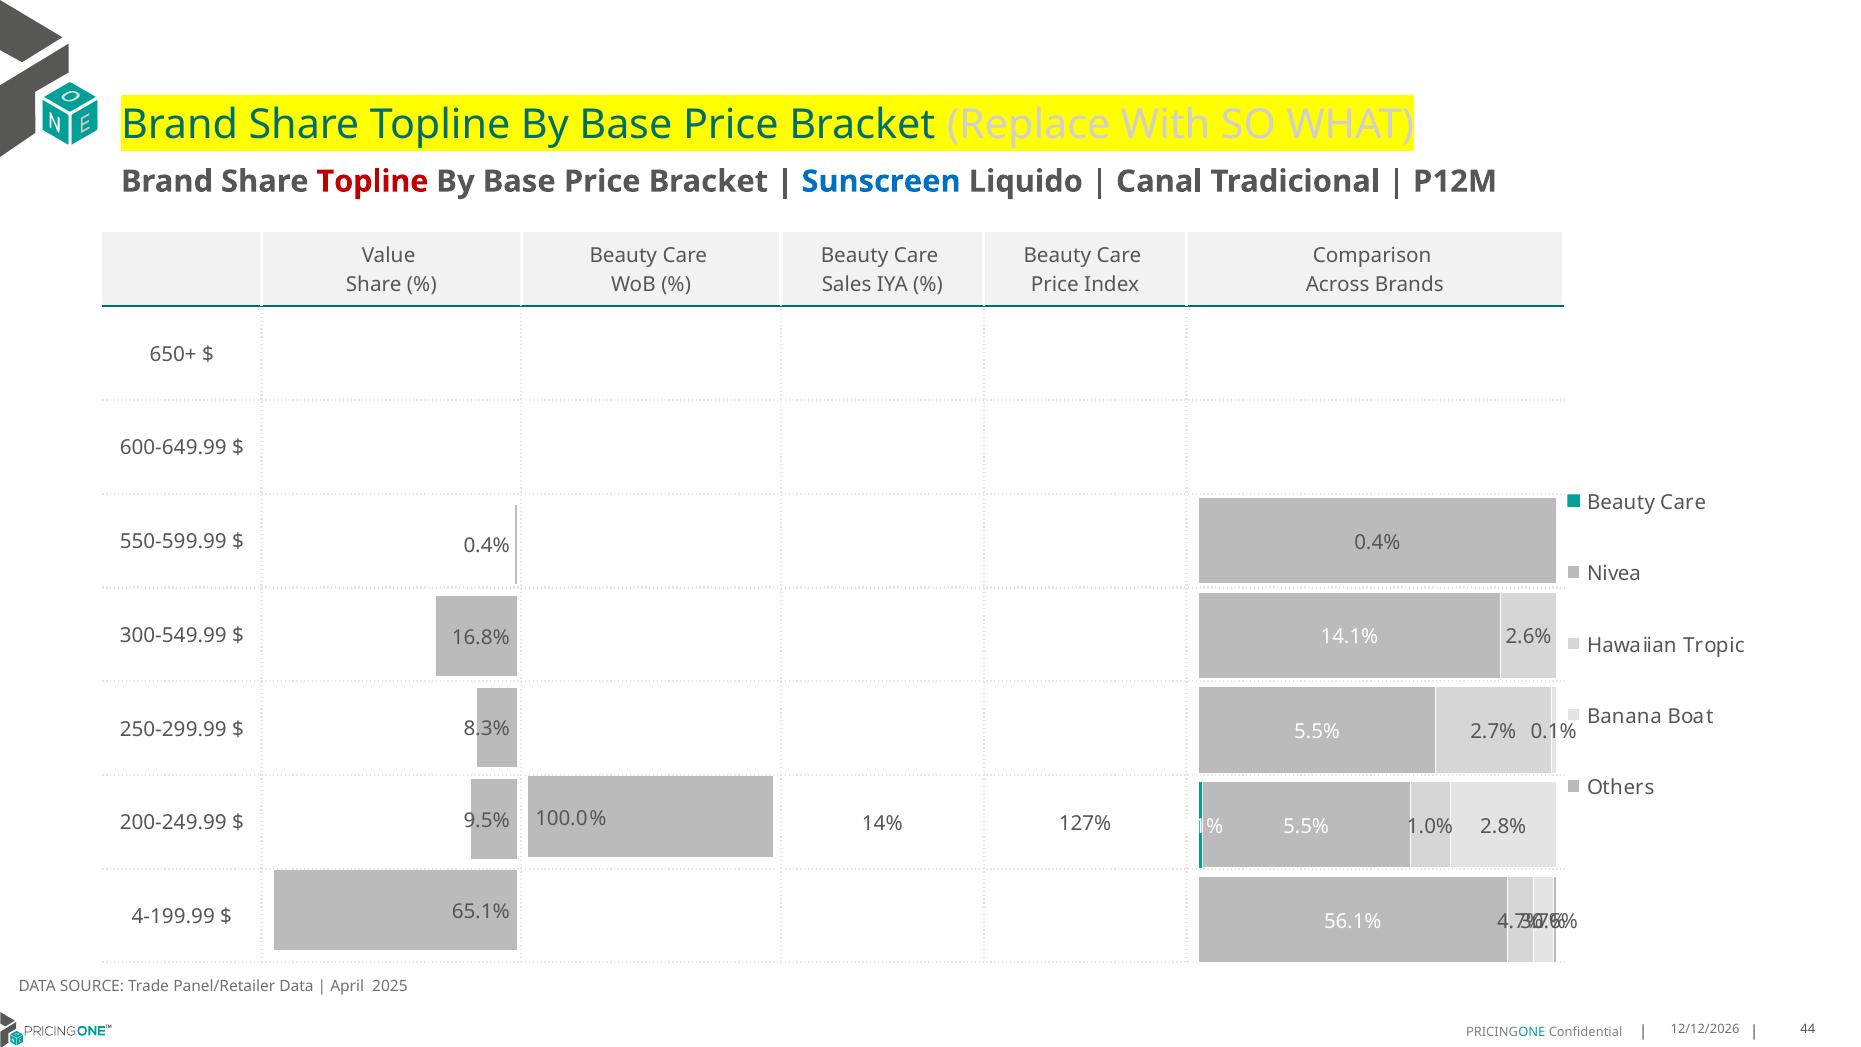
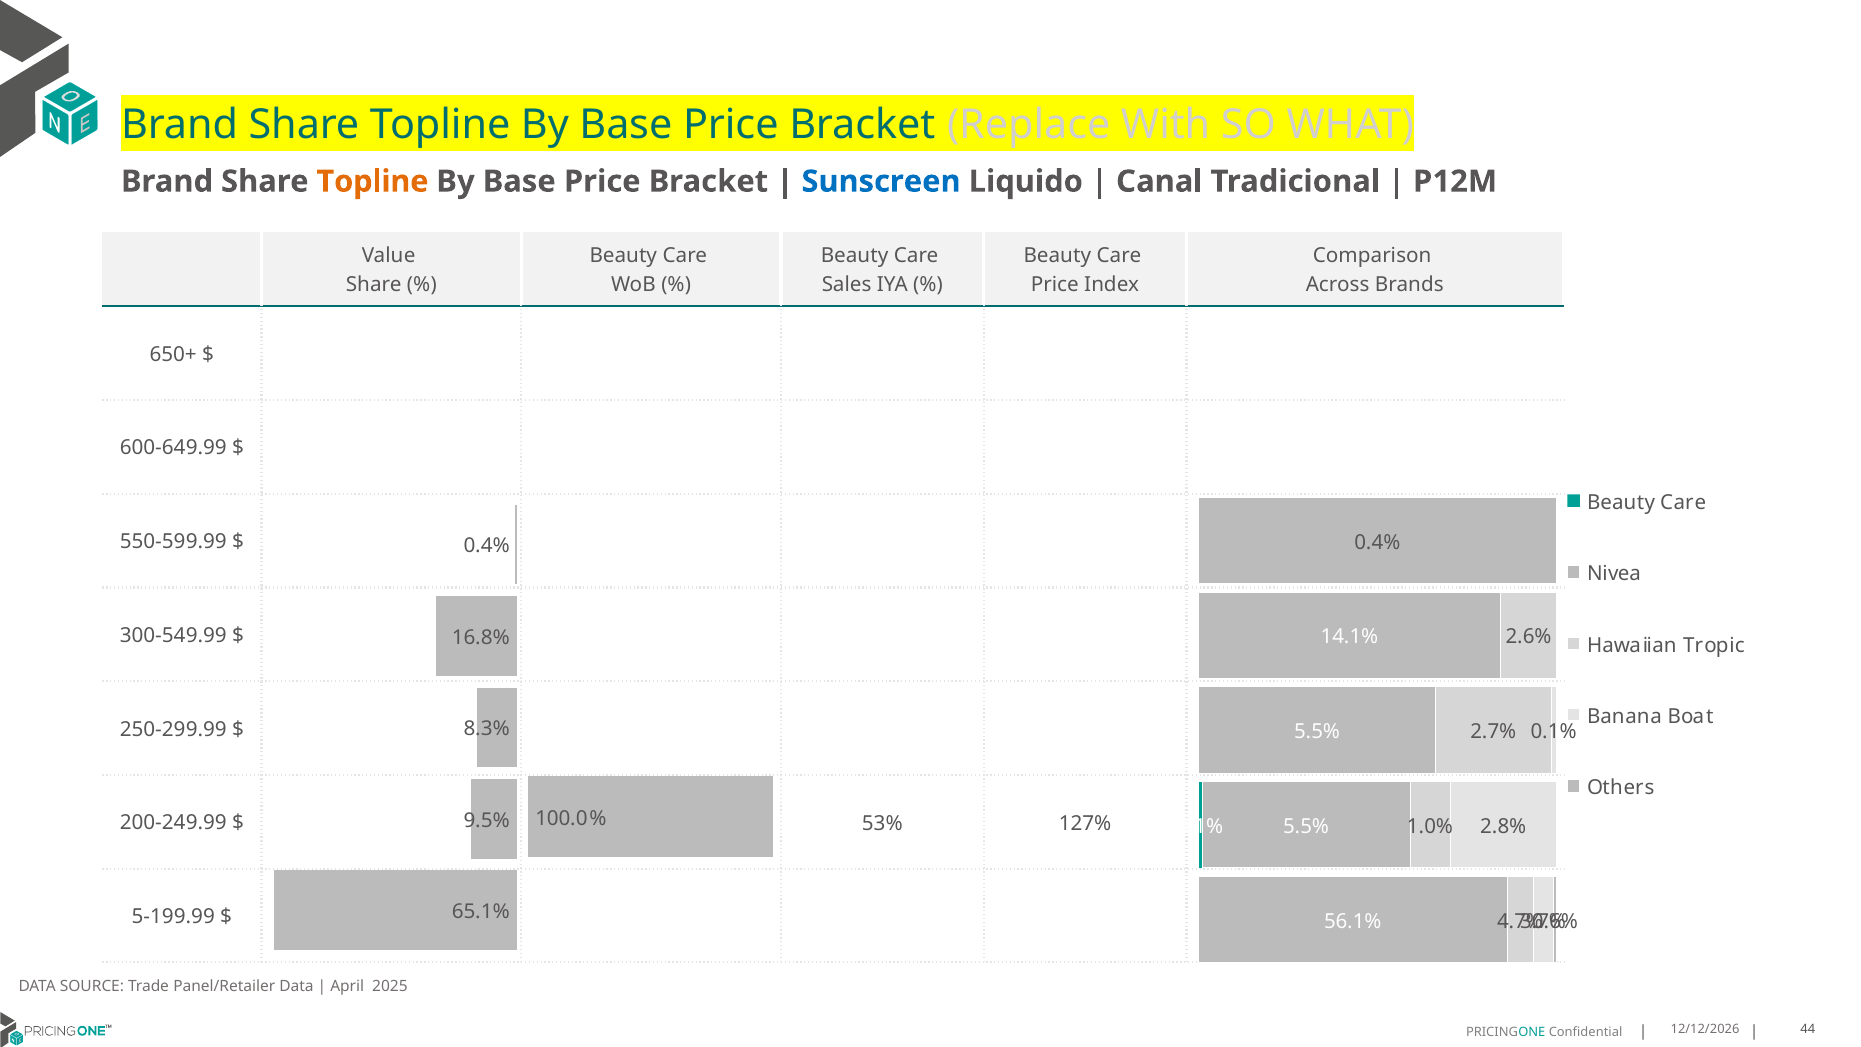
Topline at (373, 181) colour: red -> orange
14%: 14% -> 53%
4-199.99: 4-199.99 -> 5-199.99
